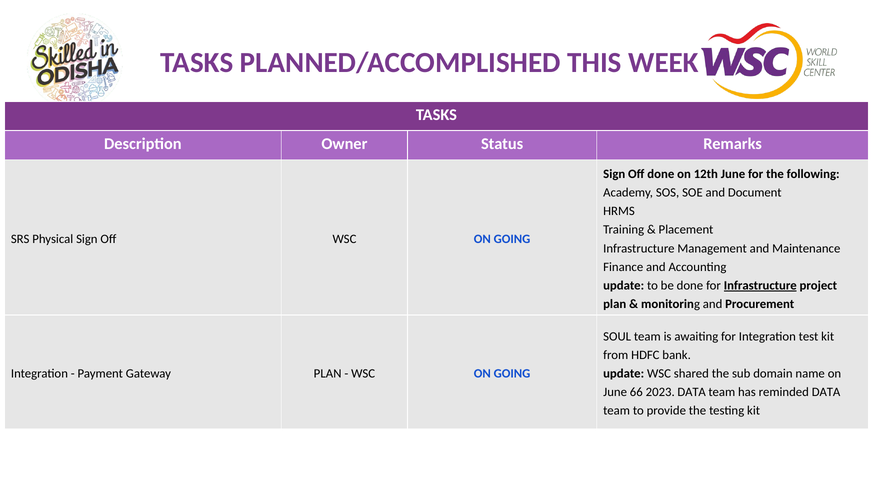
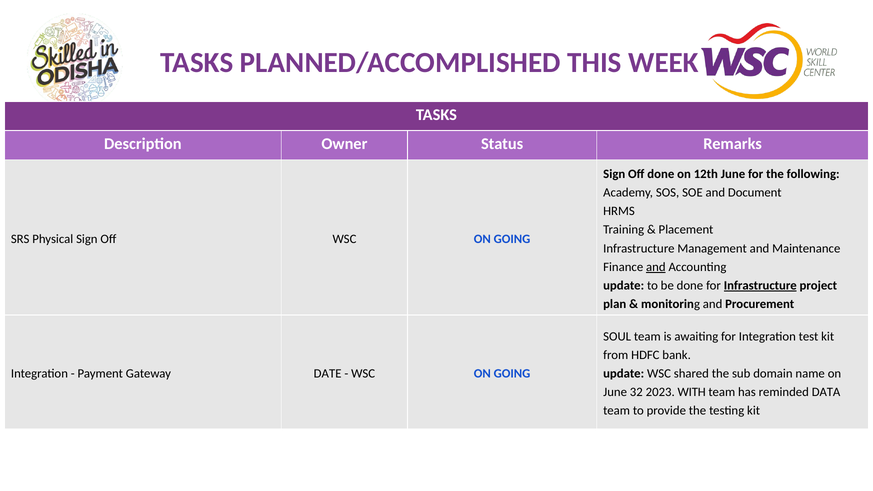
and at (656, 267) underline: none -> present
Gateway PLAN: PLAN -> DATE
66: 66 -> 32
2023 DATA: DATA -> WITH
